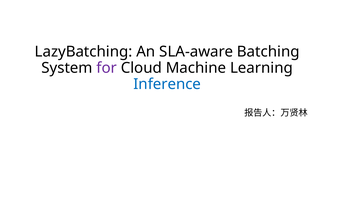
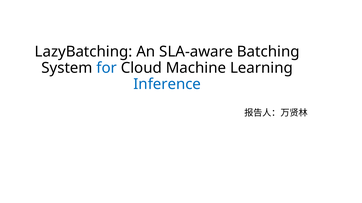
for colour: purple -> blue
